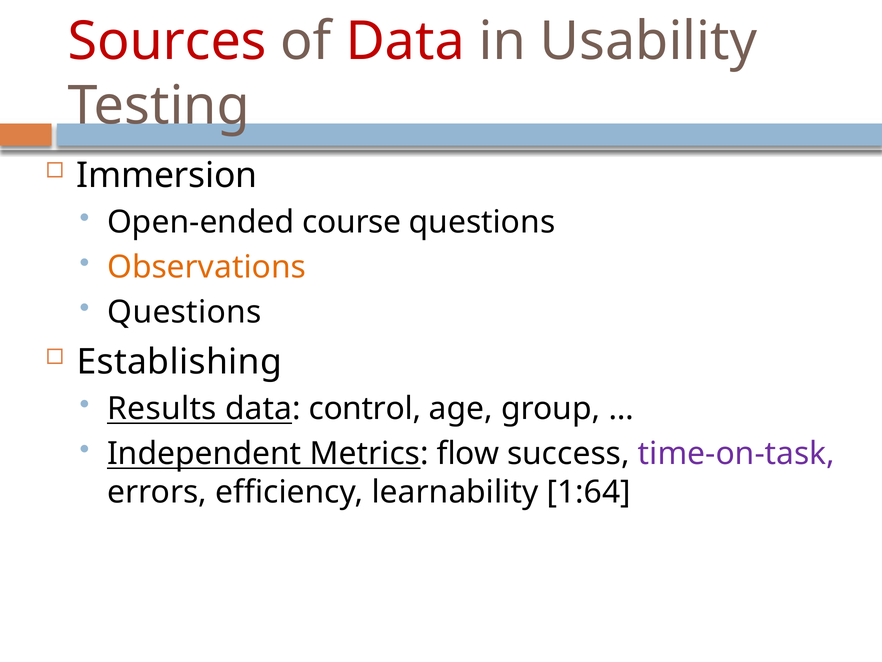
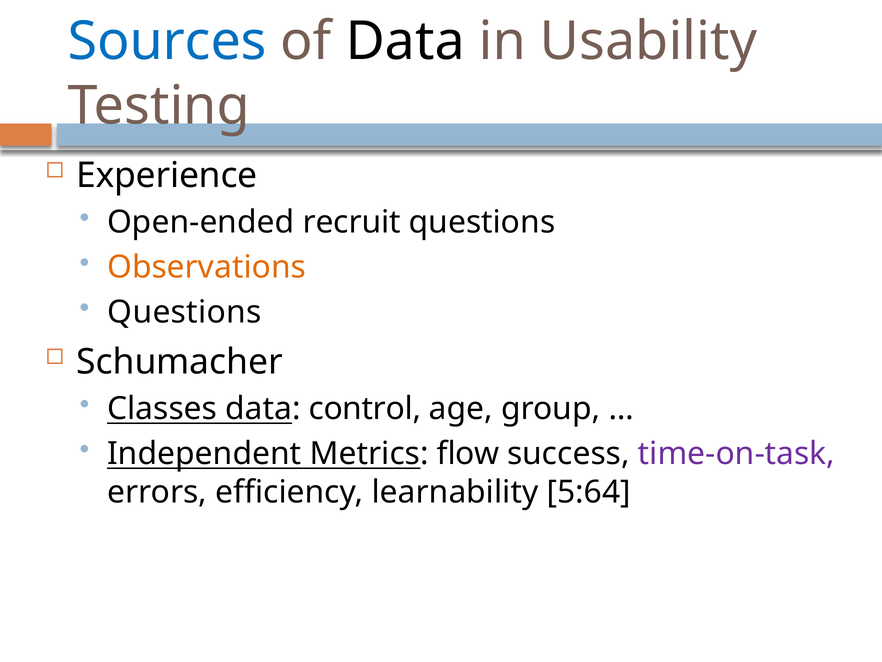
Sources colour: red -> blue
Data at (405, 41) colour: red -> black
Immersion: Immersion -> Experience
course: course -> recruit
Establishing: Establishing -> Schumacher
Results: Results -> Classes
1:64: 1:64 -> 5:64
